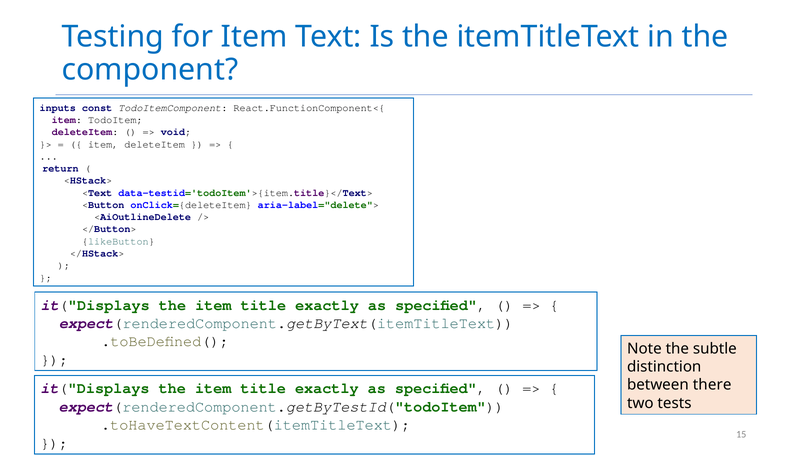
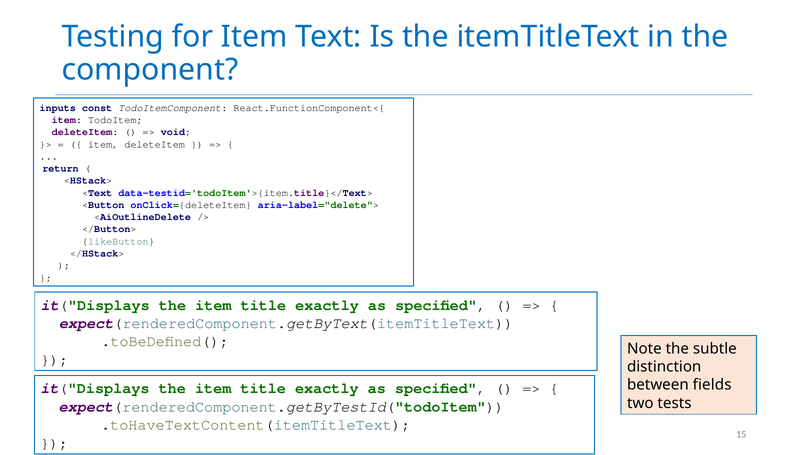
there: there -> fields
